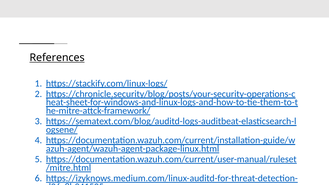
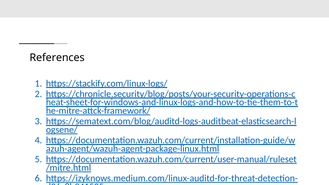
References underline: present -> none
